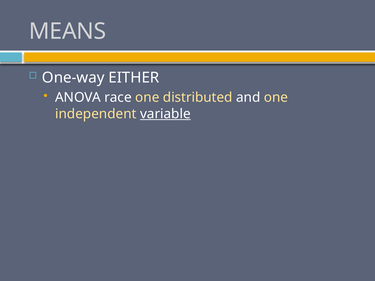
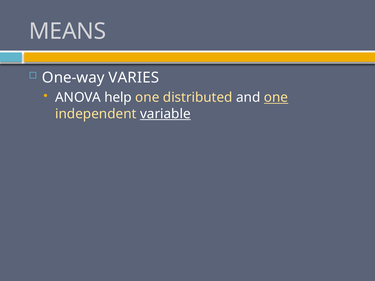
EITHER: EITHER -> VARIES
race: race -> help
one at (276, 98) underline: none -> present
